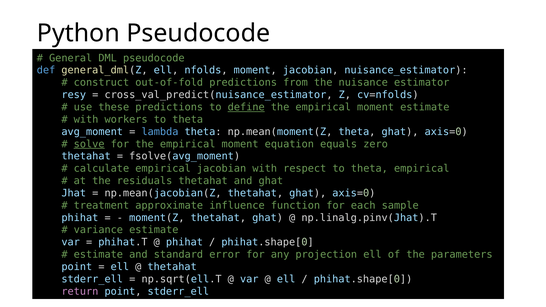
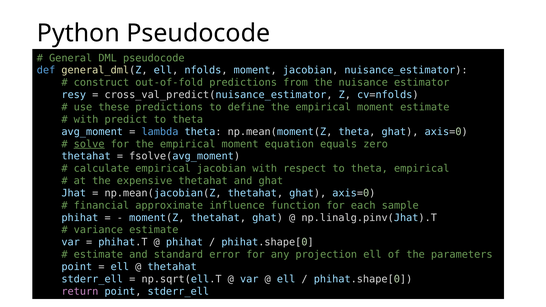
define underline: present -> none
workers: workers -> predict
residuals: residuals -> expensive
treatment: treatment -> financial
